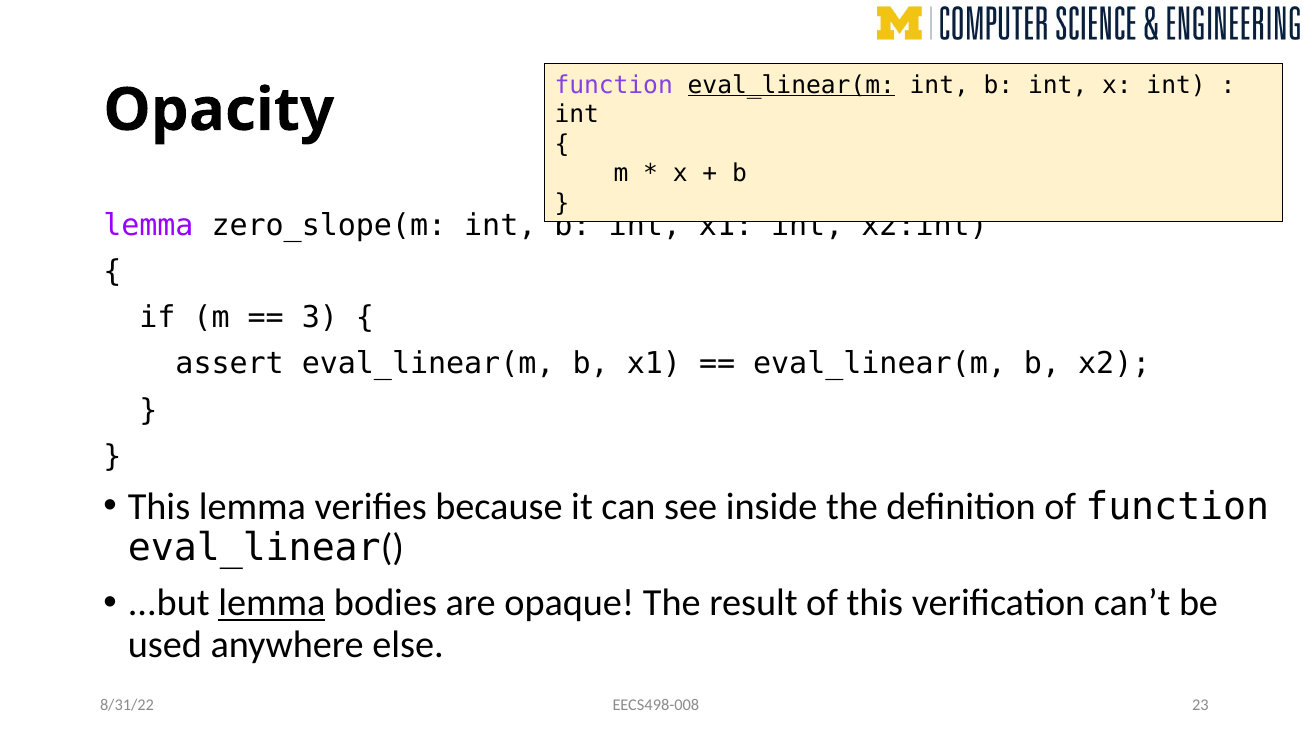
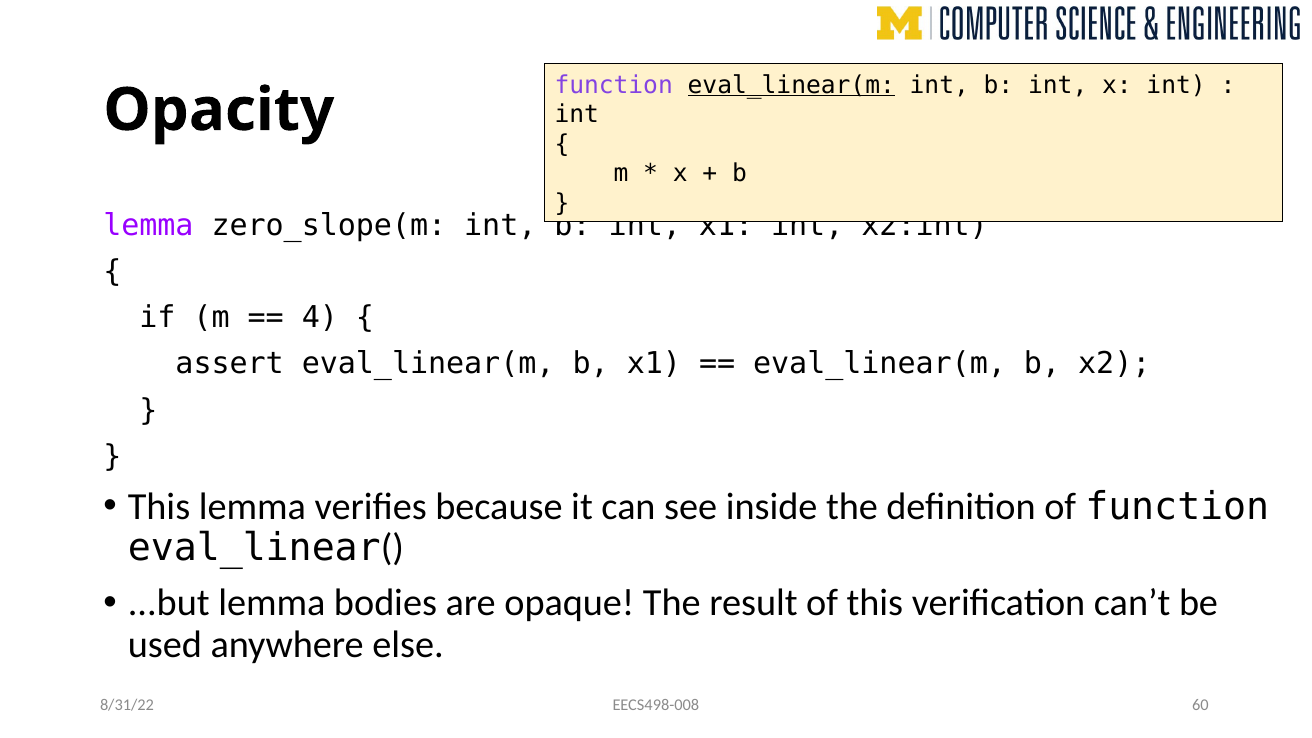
3: 3 -> 4
lemma at (272, 603) underline: present -> none
23: 23 -> 60
